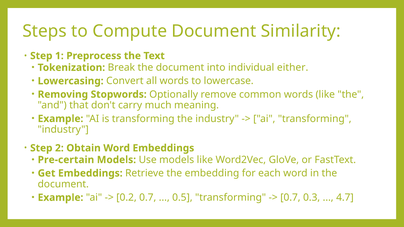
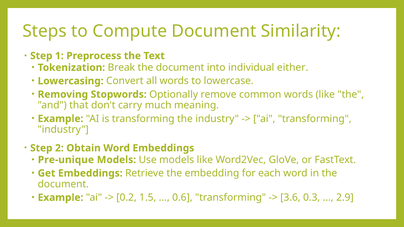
Pre-certain: Pre-certain -> Pre-unique
0.2 0.7: 0.7 -> 1.5
0.5: 0.5 -> 0.6
0.7 at (290, 198): 0.7 -> 3.6
4.7: 4.7 -> 2.9
